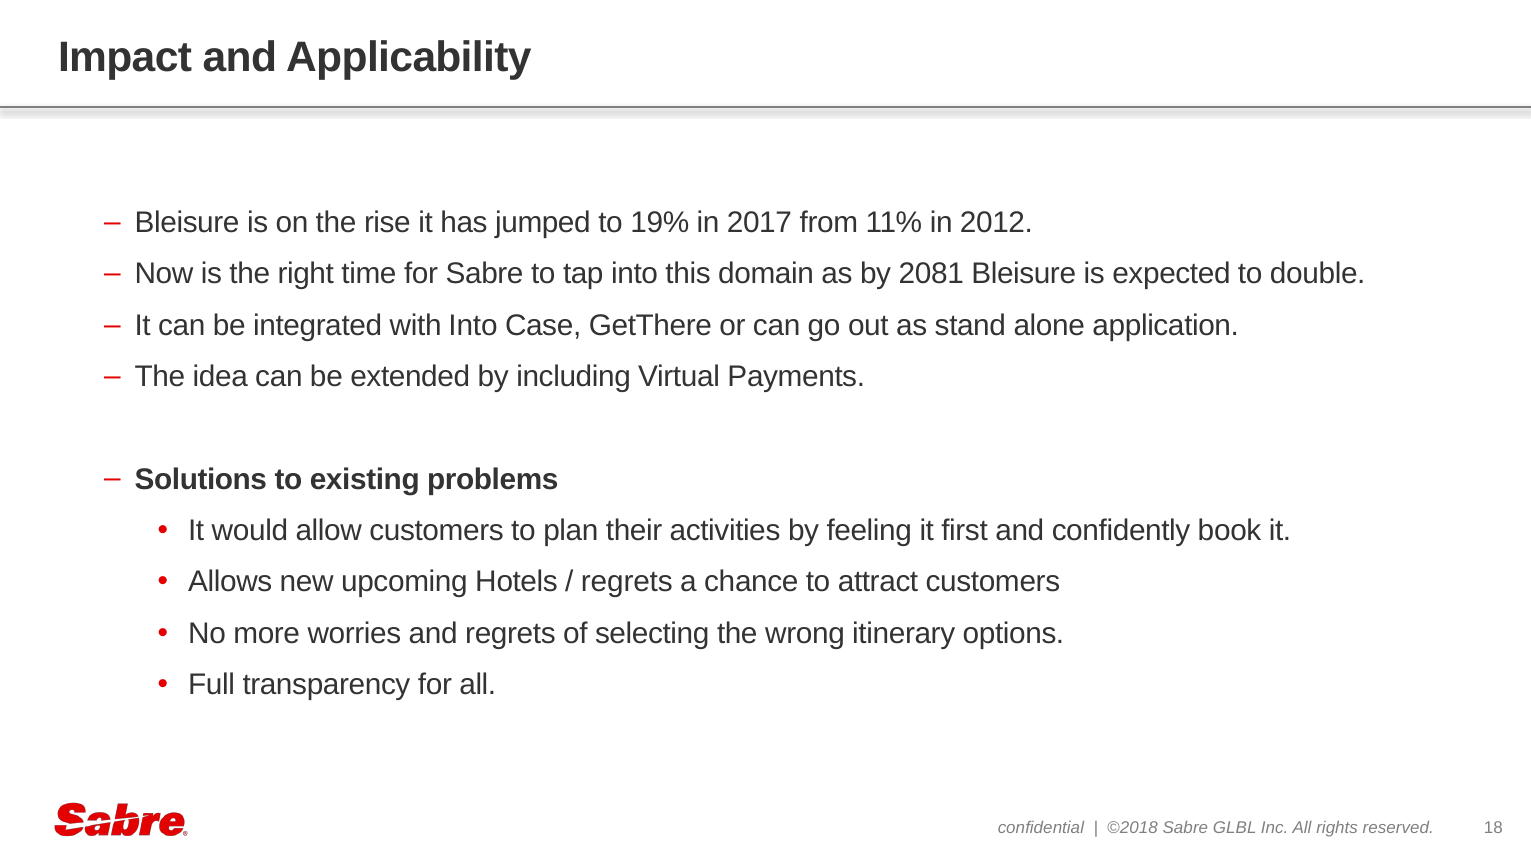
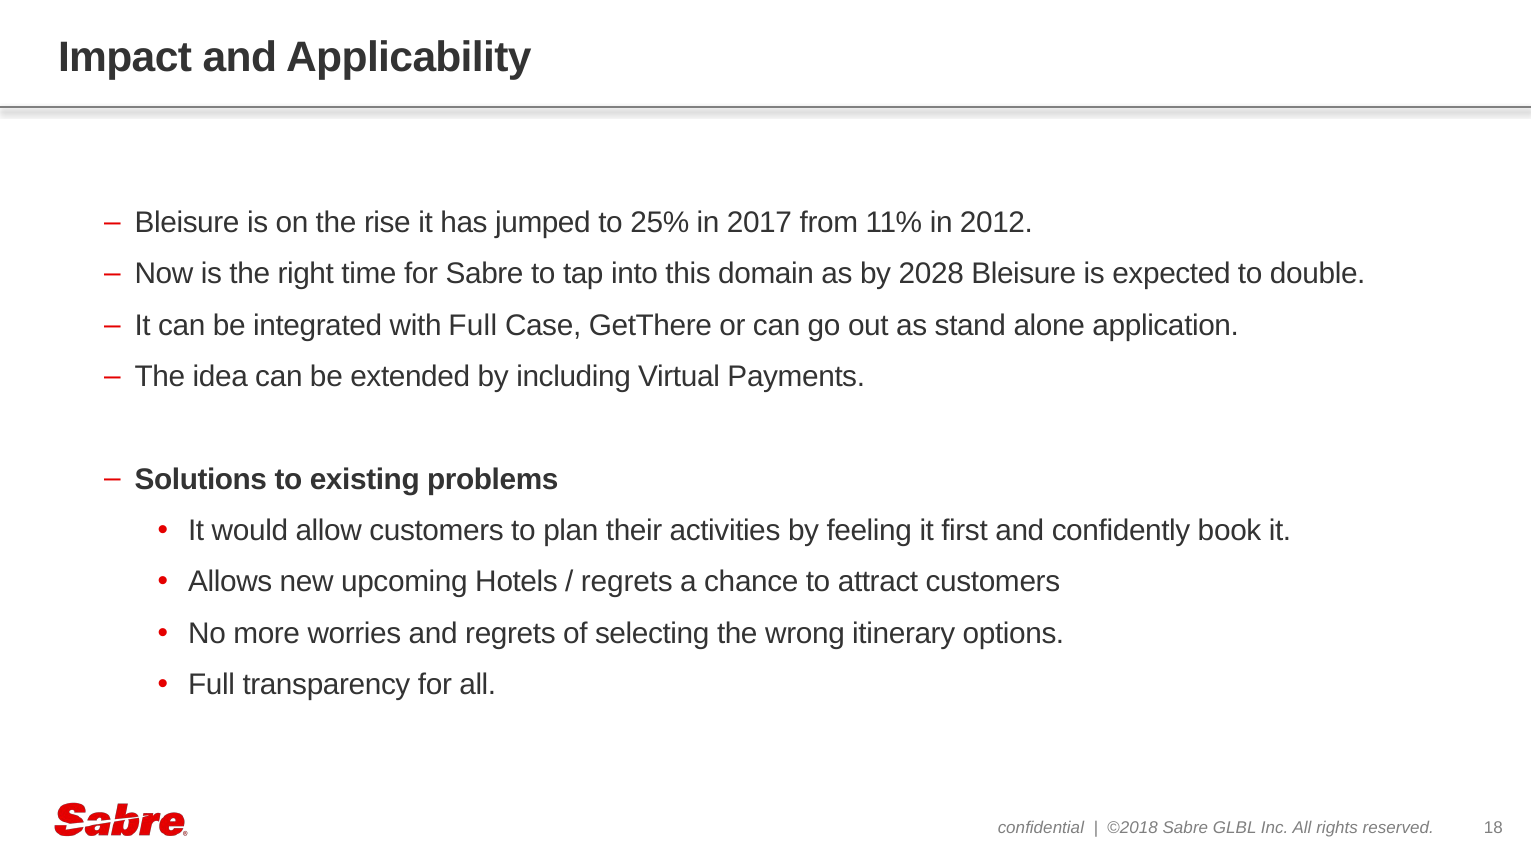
19%: 19% -> 25%
2081: 2081 -> 2028
with Into: Into -> Full
